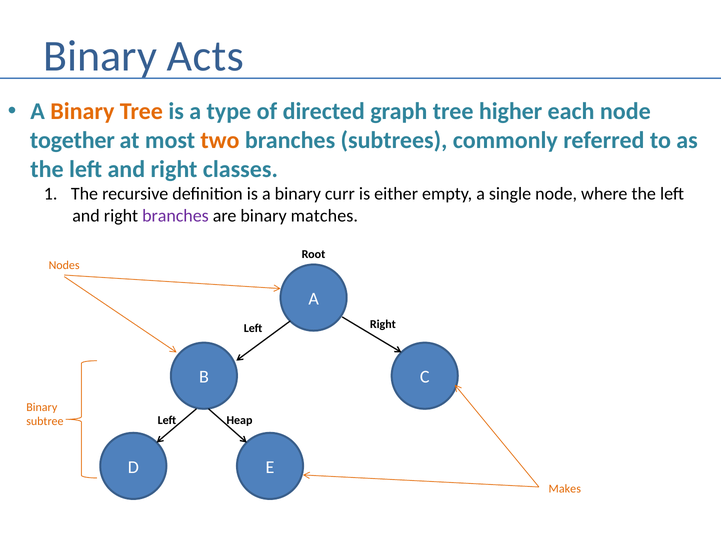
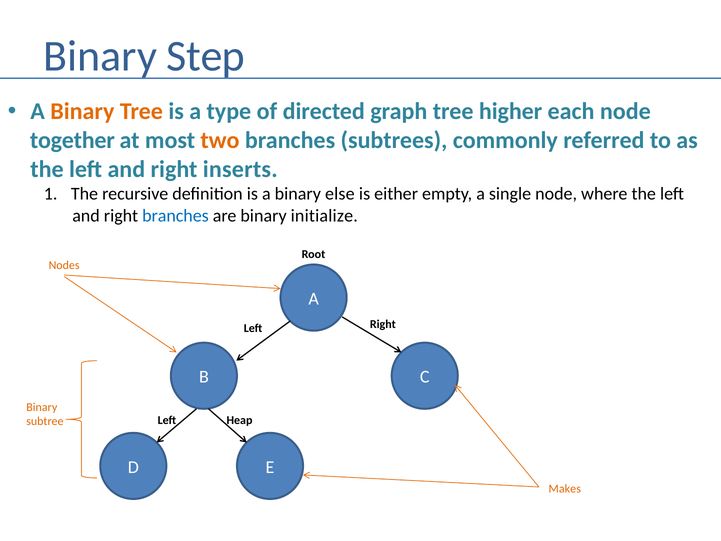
Acts: Acts -> Step
classes: classes -> inserts
curr: curr -> else
branches at (175, 216) colour: purple -> blue
matches: matches -> initialize
